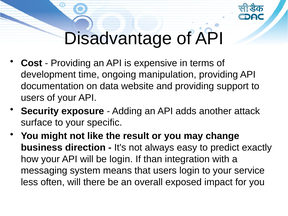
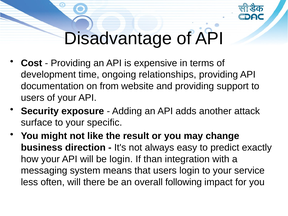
manipulation: manipulation -> relationships
data: data -> from
exposed: exposed -> following
